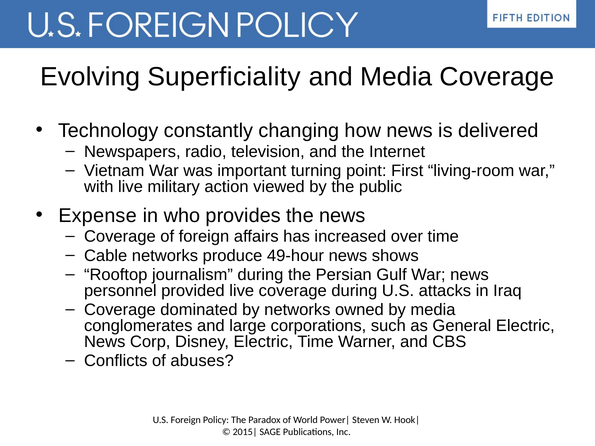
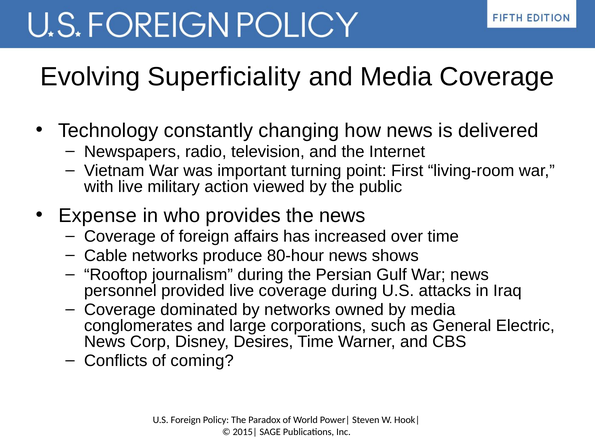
49-hour: 49-hour -> 80-hour
Disney Electric: Electric -> Desires
abuses: abuses -> coming
